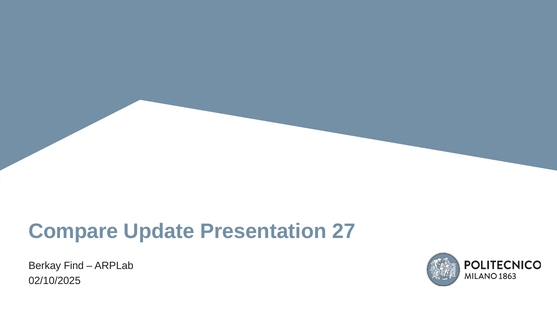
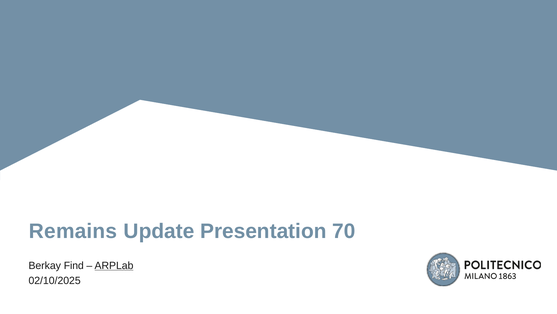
Compare: Compare -> Remains
27: 27 -> 70
ARPLab underline: none -> present
